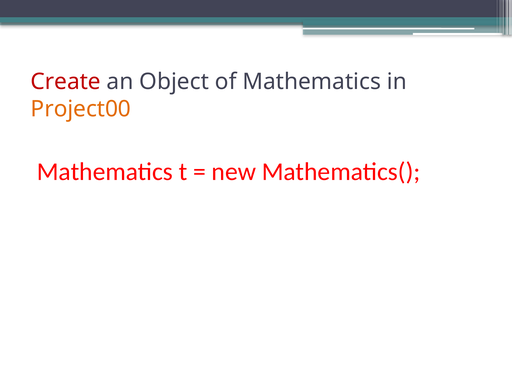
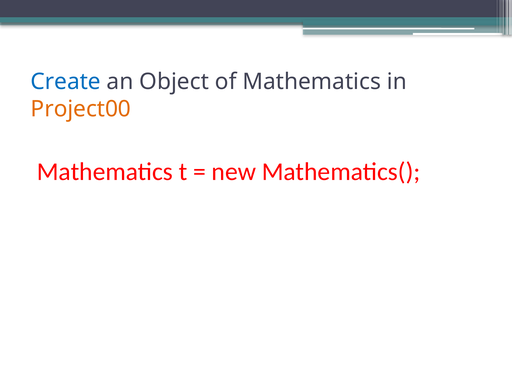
Create colour: red -> blue
